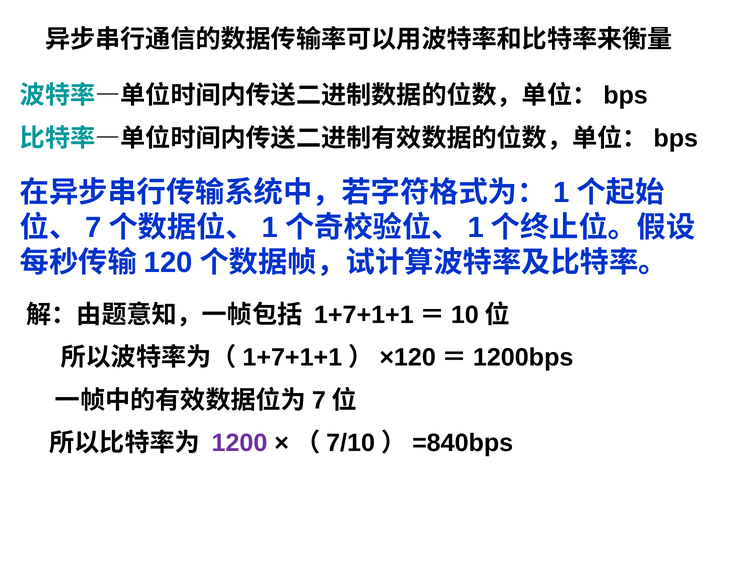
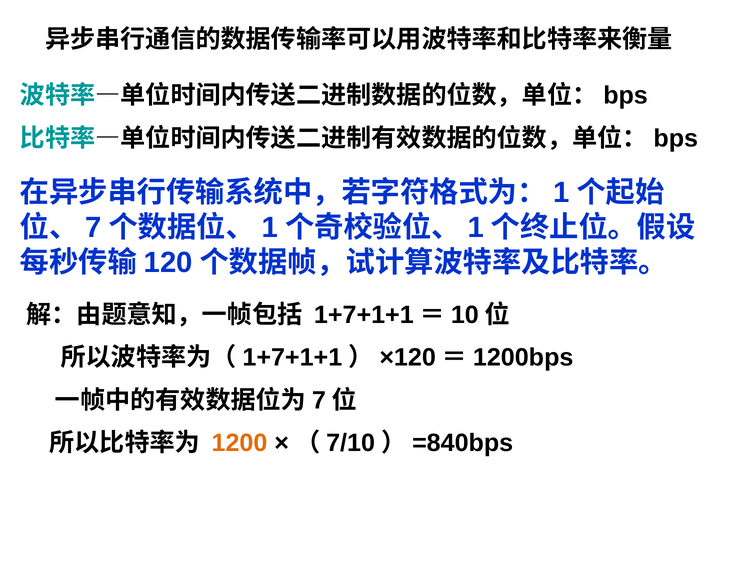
1200 colour: purple -> orange
